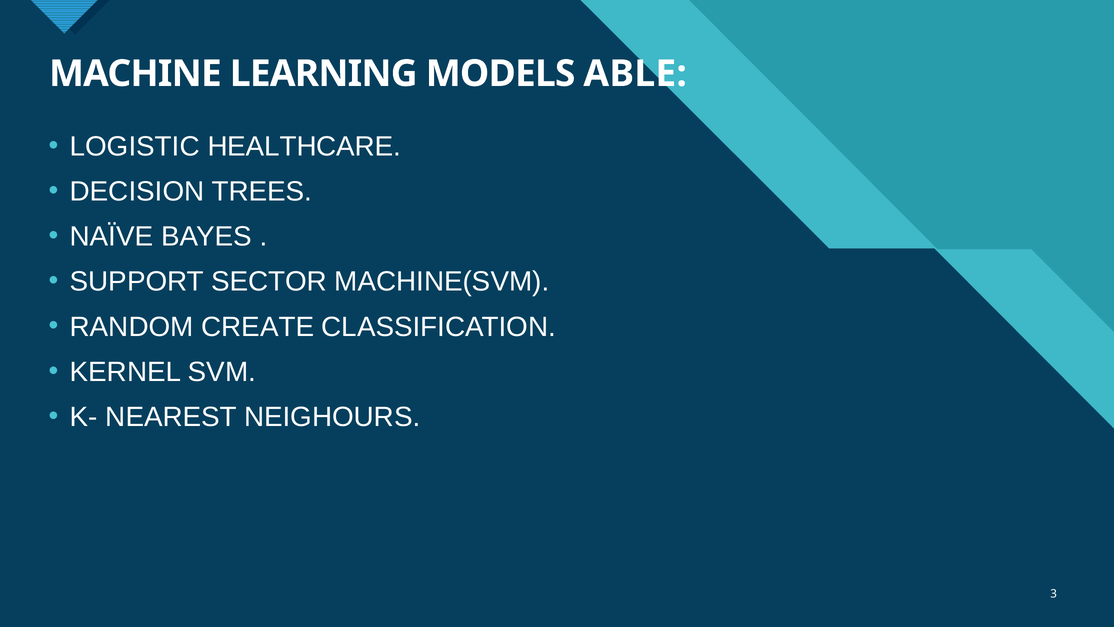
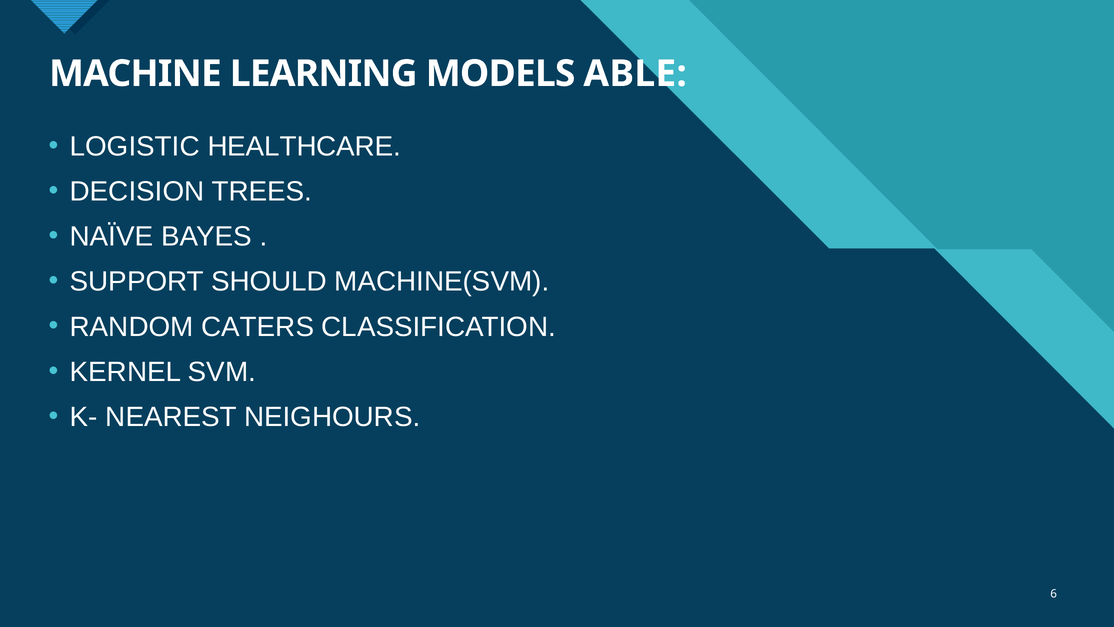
SECTOR: SECTOR -> SHOULD
CREATE: CREATE -> CATERS
3: 3 -> 6
